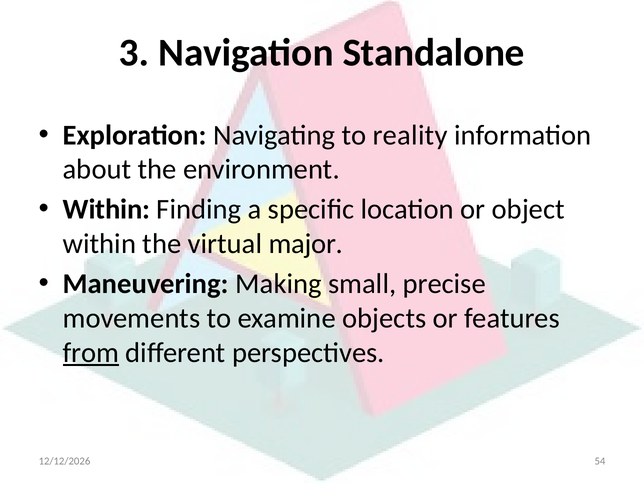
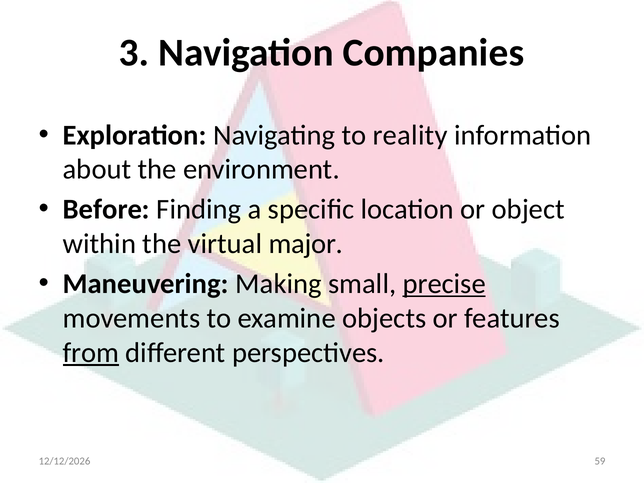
Standalone: Standalone -> Companies
Within at (106, 210): Within -> Before
precise underline: none -> present
54: 54 -> 59
